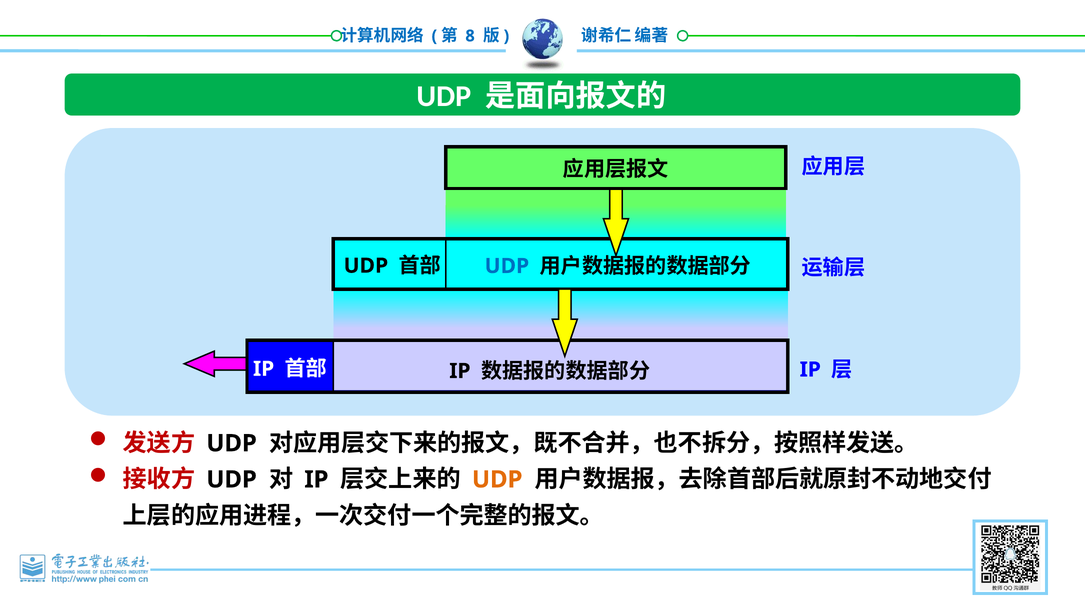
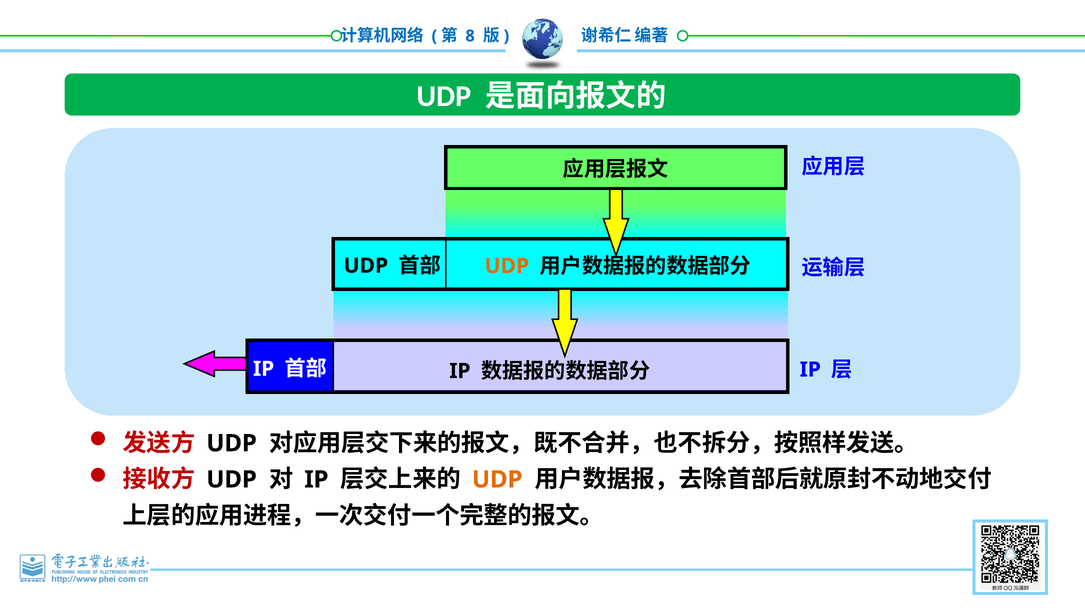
UDP at (507, 266) colour: blue -> orange
